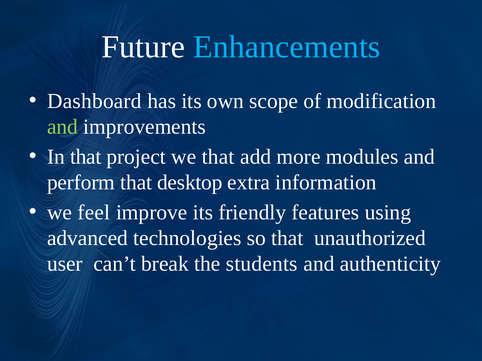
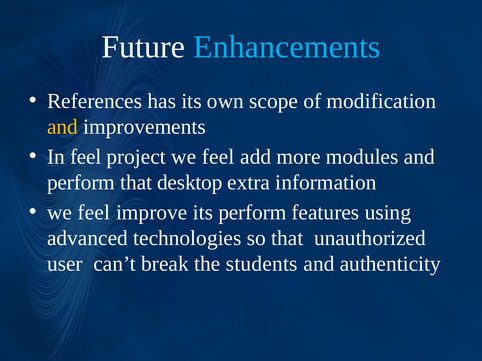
Dashboard: Dashboard -> References
and at (62, 127) colour: light green -> yellow
In that: that -> feel
project we that: that -> feel
its friendly: friendly -> perform
